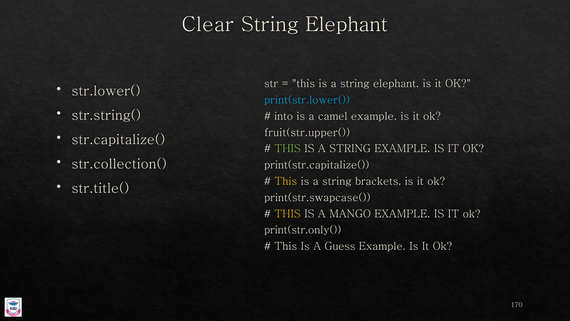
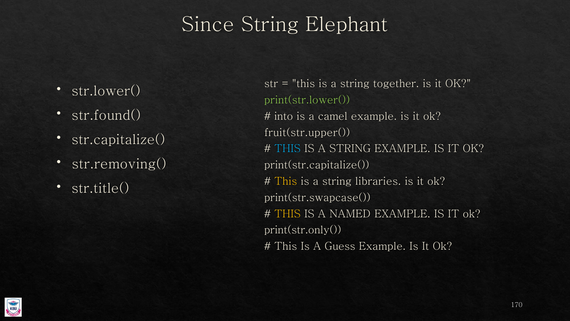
Clear: Clear -> Since
a string elephant: elephant -> together
print(str.lower( colour: light blue -> light green
str.string(: str.string( -> str.found(
THIS at (287, 149) colour: light green -> light blue
str.collection(: str.collection( -> str.removing(
brackets: brackets -> libraries
MANGO: MANGO -> NAMED
